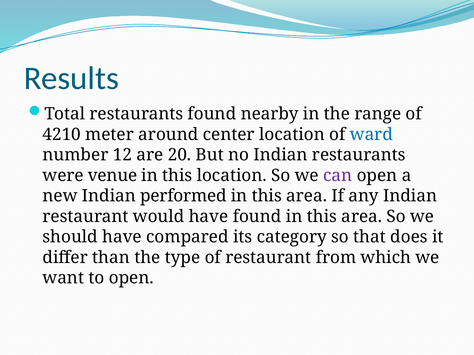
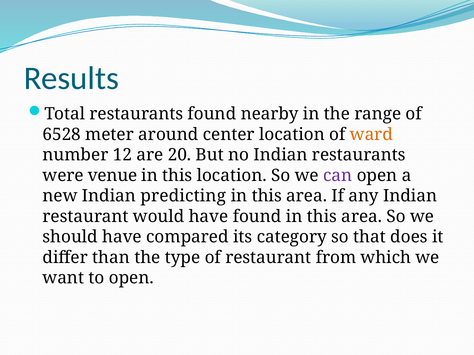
4210: 4210 -> 6528
ward colour: blue -> orange
performed: performed -> predicting
